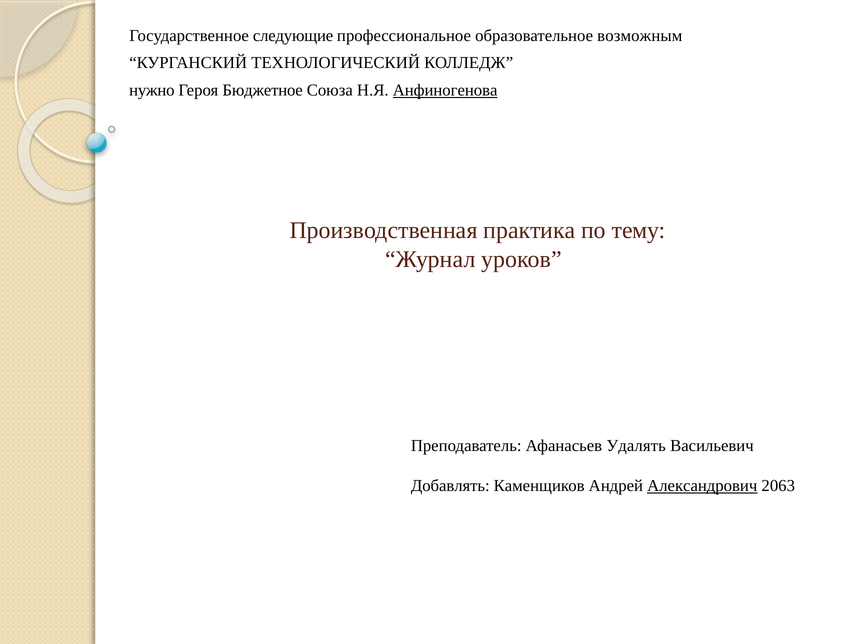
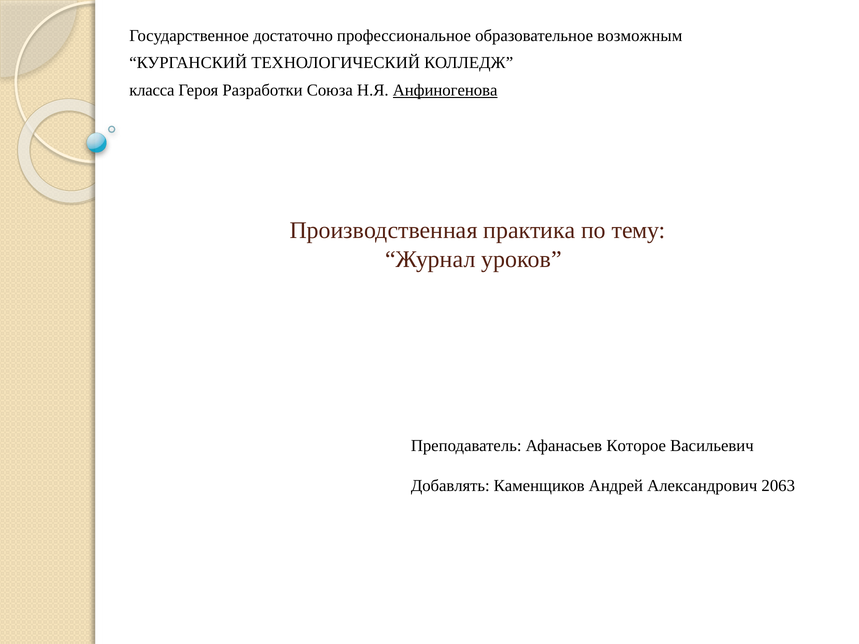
следующие: следующие -> достаточно
нужно: нужно -> класса
Бюджетное: Бюджетное -> Разработки
Удалять: Удалять -> Которое
Александрович underline: present -> none
